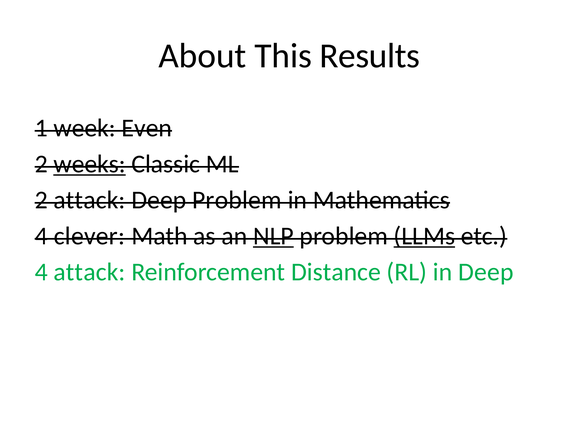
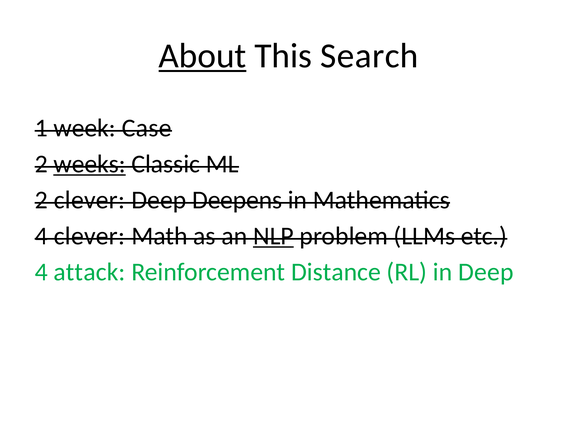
About underline: none -> present
Results: Results -> Search
Even: Even -> Case
2 attack: attack -> clever
Deep Problem: Problem -> Deepens
LLMs underline: present -> none
